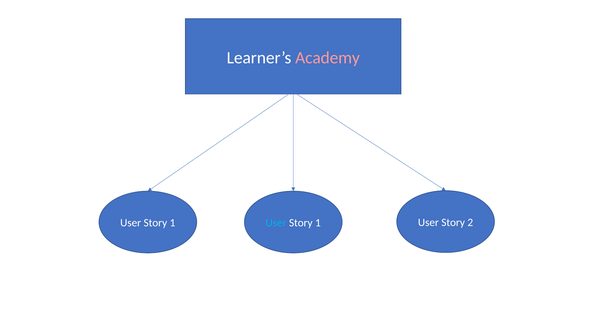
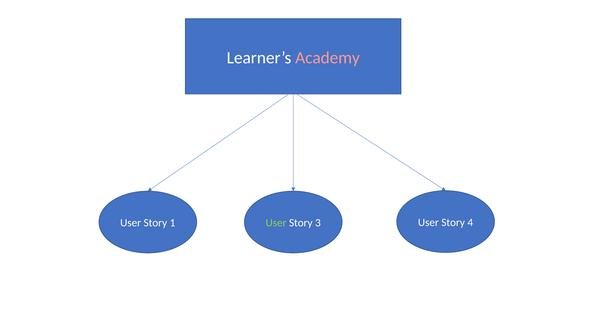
User at (276, 223) colour: light blue -> light green
1 at (318, 223): 1 -> 3
2: 2 -> 4
